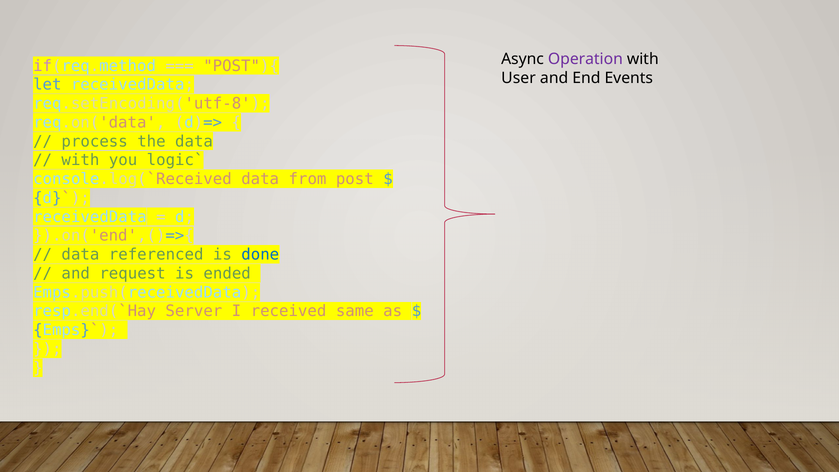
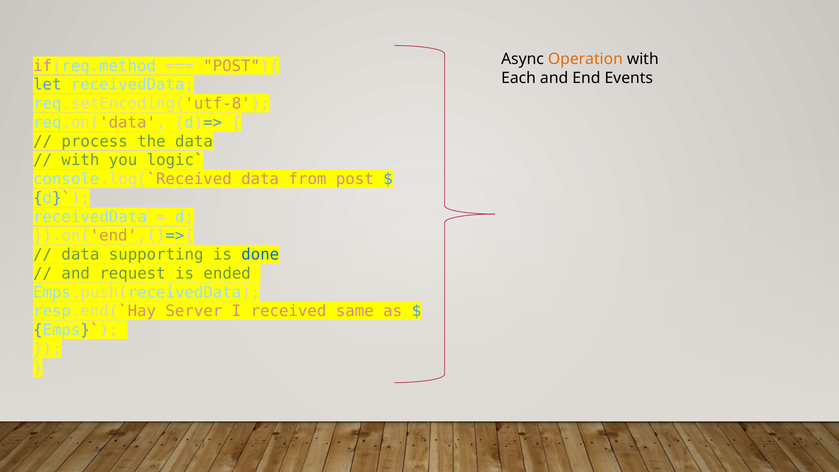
Operation colour: purple -> orange
User: User -> Each
referenced: referenced -> supporting
